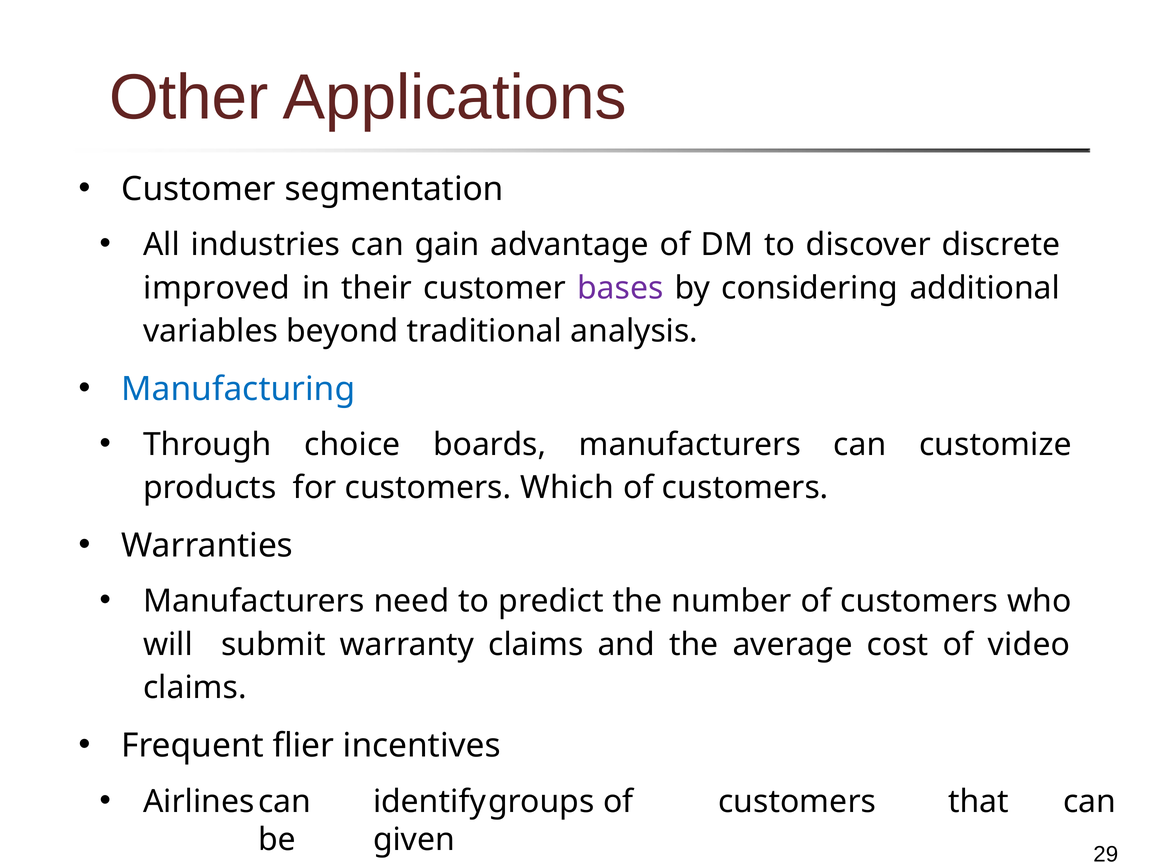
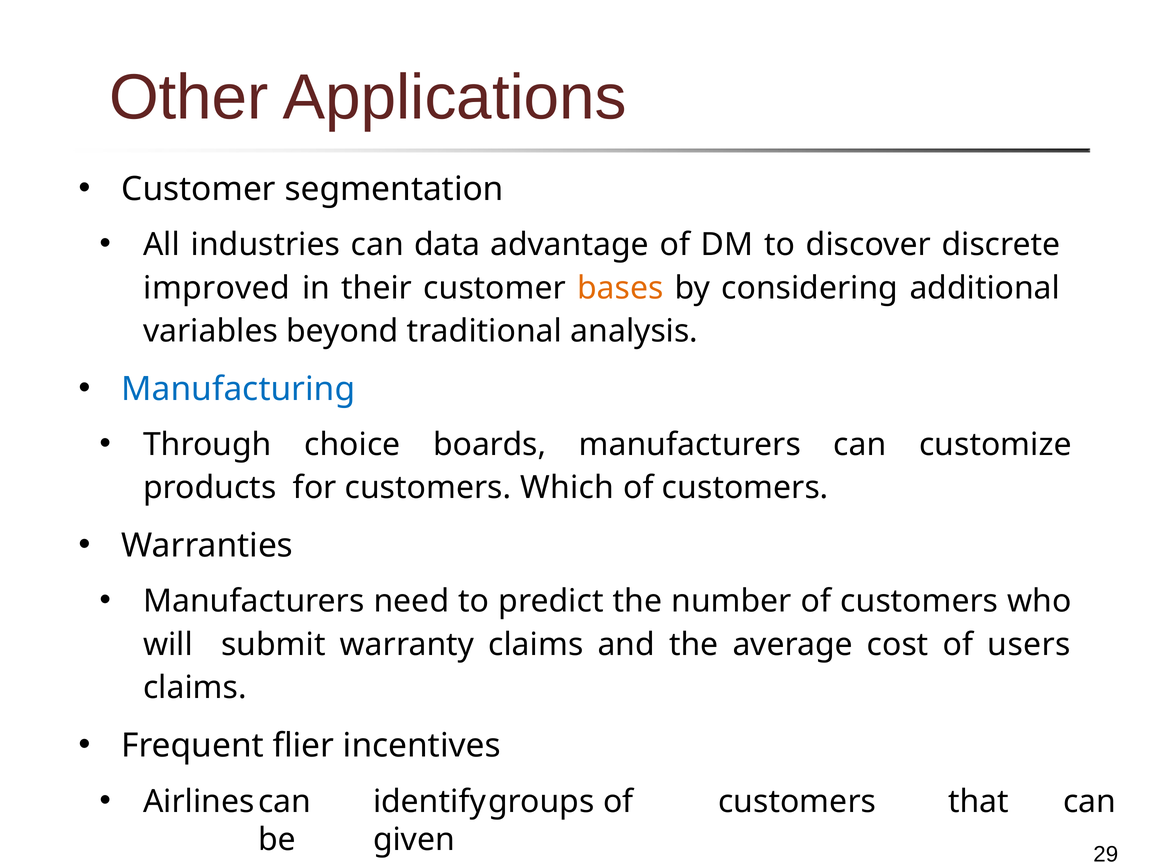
gain: gain -> data
bases colour: purple -> orange
video: video -> users
